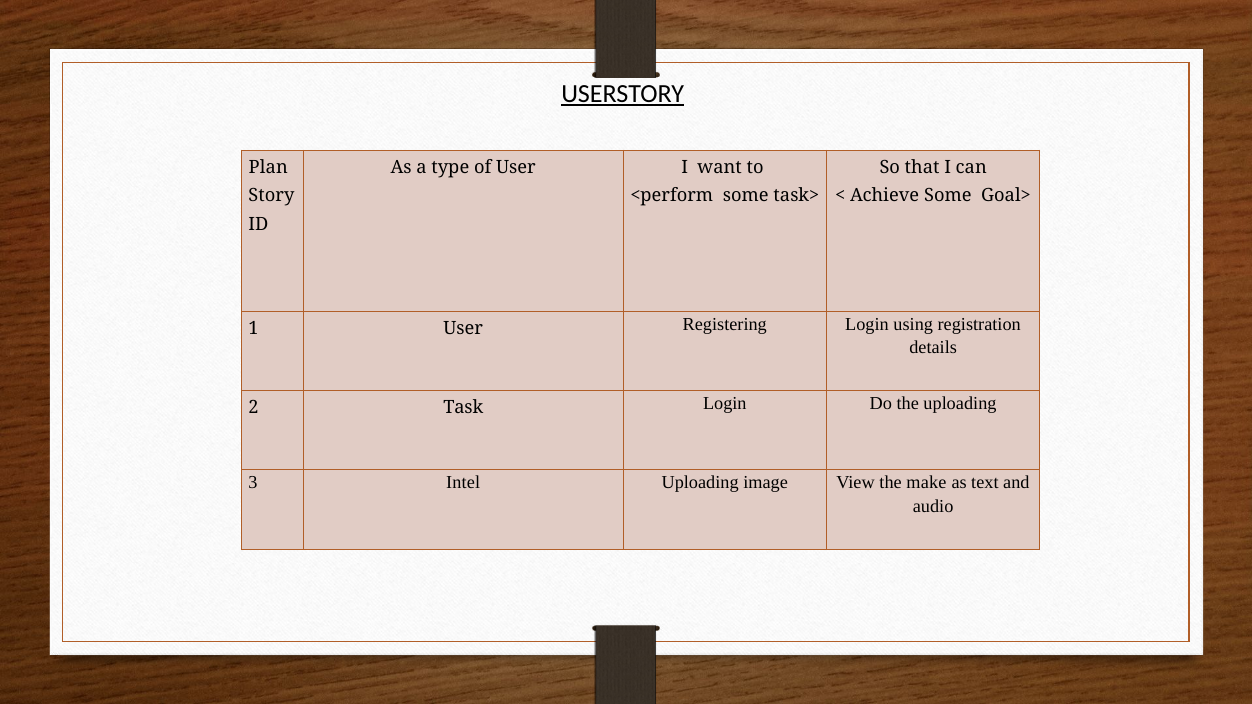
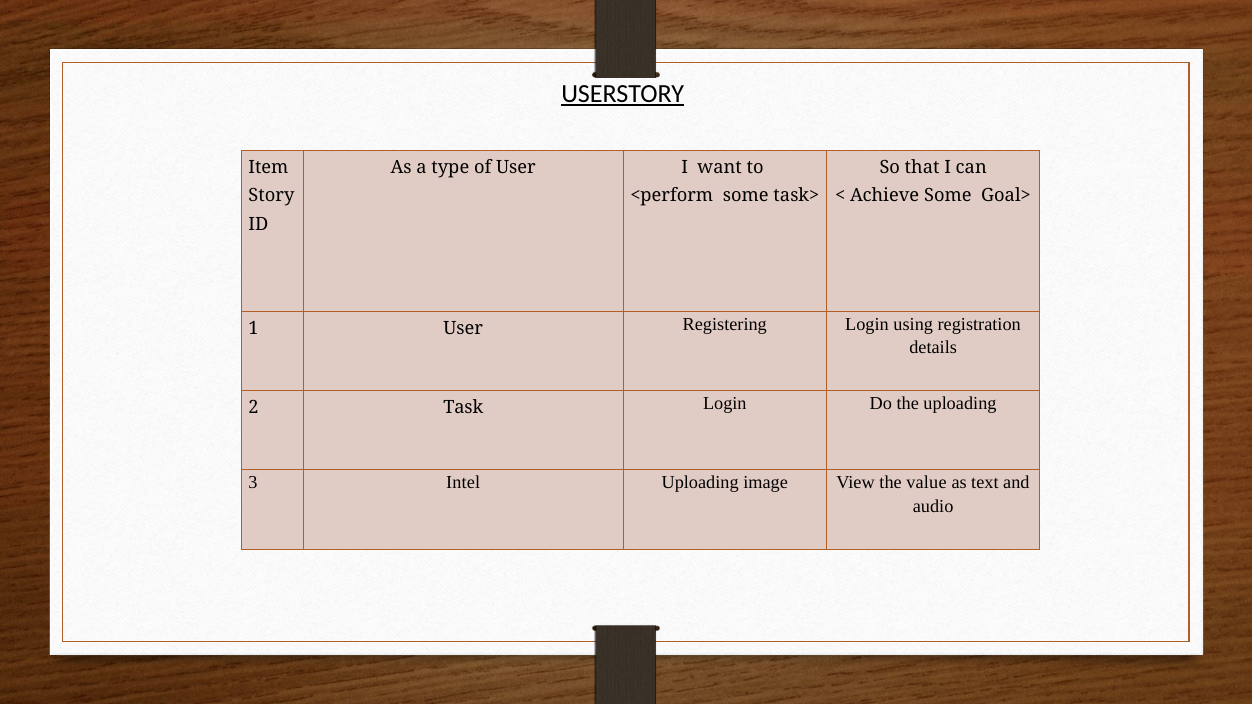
Plan: Plan -> Item
make: make -> value
